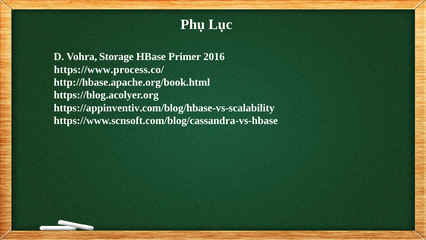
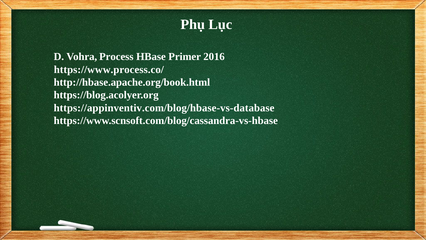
Storage: Storage -> Process
https://appinventiv.com/blog/hbase-vs-scalability: https://appinventiv.com/blog/hbase-vs-scalability -> https://appinventiv.com/blog/hbase-vs-database
